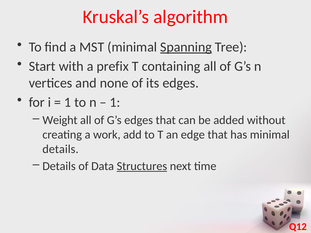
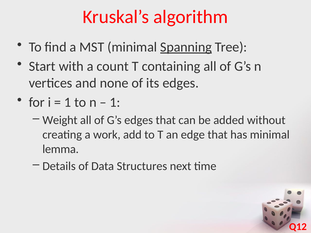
prefix: prefix -> count
details at (60, 149): details -> lemma
Structures underline: present -> none
